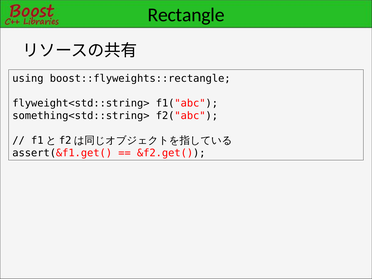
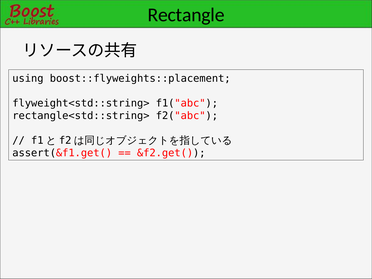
boost::flyweights::rectangle: boost::flyweights::rectangle -> boost::flyweights::placement
something<std::string>: something<std::string> -> rectangle<std::string>
